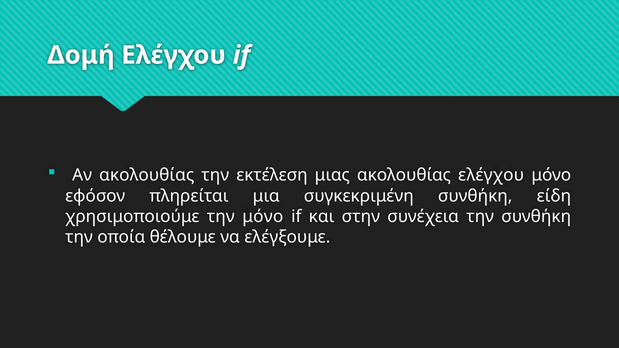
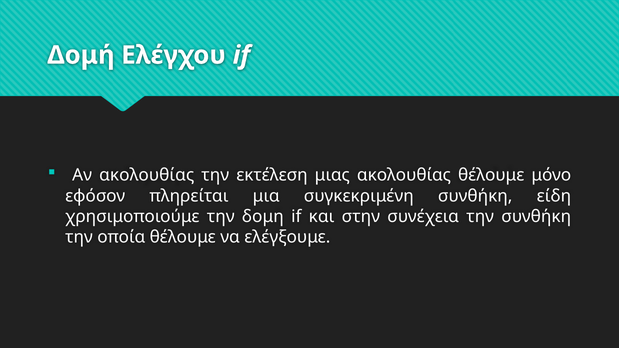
ακολουθίας ελέγχου: ελέγχου -> θέλουμε
την μόνο: μόνο -> δομη
